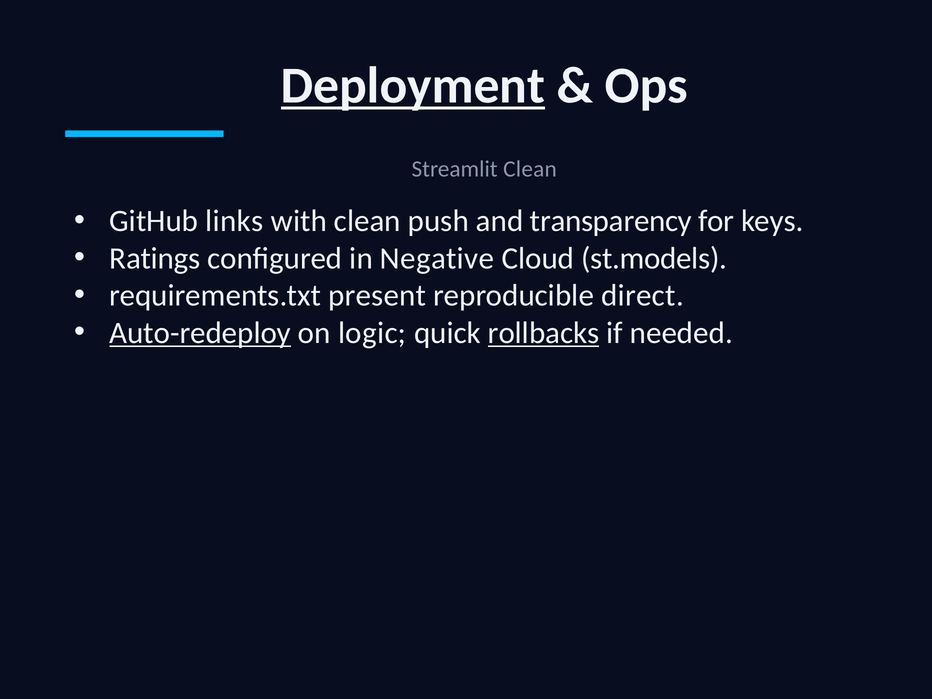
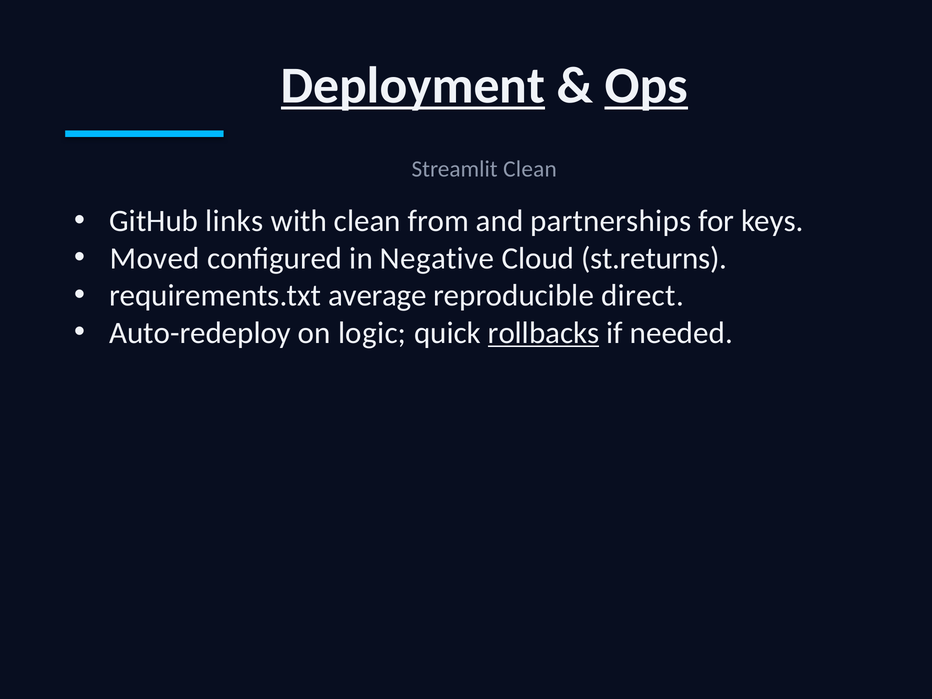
Ops underline: none -> present
push: push -> from
transparency: transparency -> partnerships
Ratings: Ratings -> Moved
st.models: st.models -> st.returns
present: present -> average
Auto-redeploy underline: present -> none
